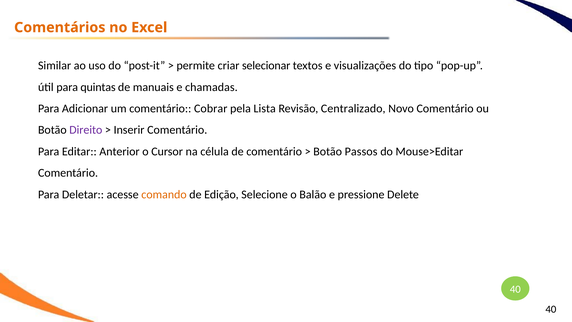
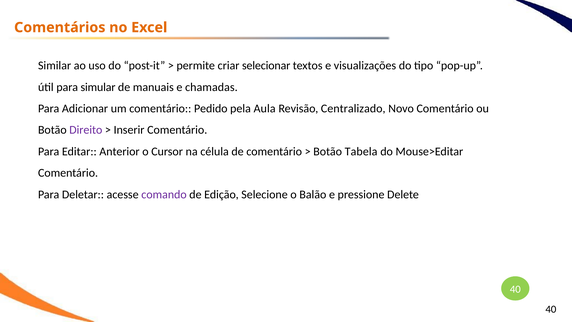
quintas: quintas -> simular
Cobrar: Cobrar -> Pedido
Lista: Lista -> Aula
Passos: Passos -> Tabela
comando colour: orange -> purple
